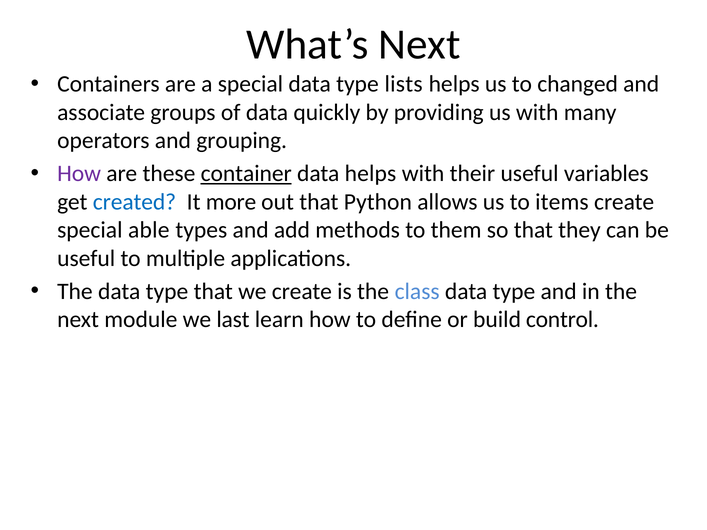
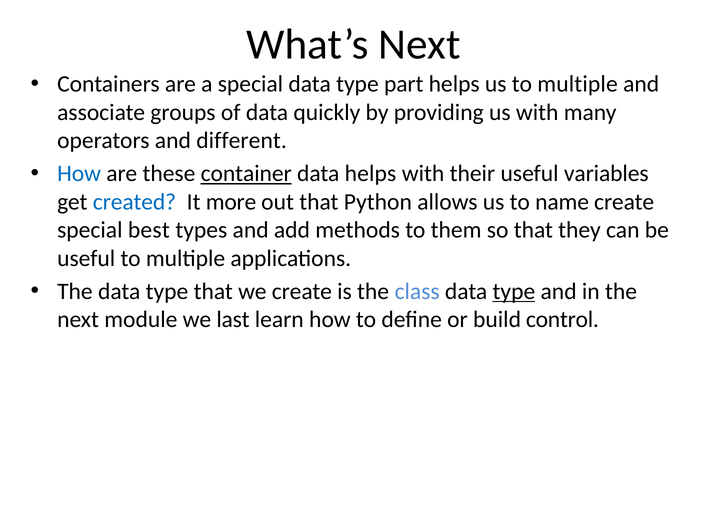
lists: lists -> part
us to changed: changed -> multiple
grouping: grouping -> different
How at (79, 174) colour: purple -> blue
items: items -> name
able: able -> best
type at (514, 291) underline: none -> present
